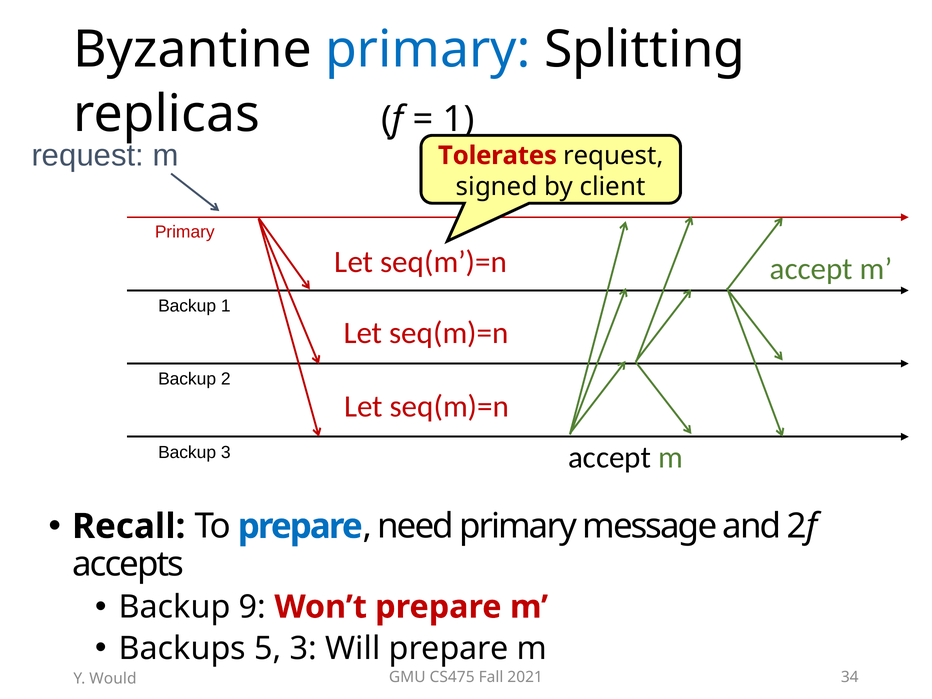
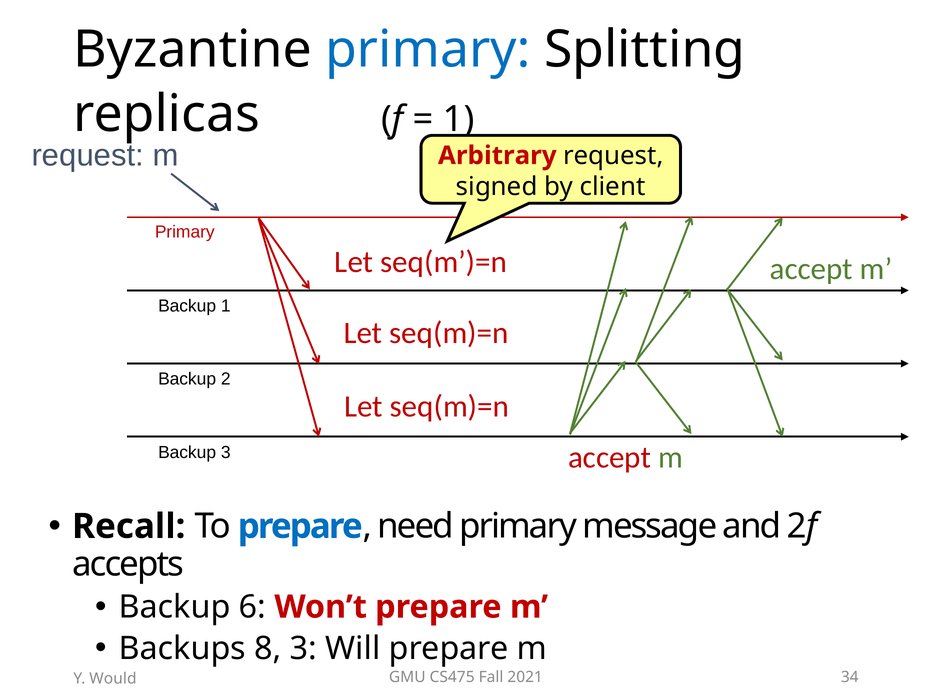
Tolerates: Tolerates -> Arbitrary
accept at (610, 457) colour: black -> red
9: 9 -> 6
5: 5 -> 8
